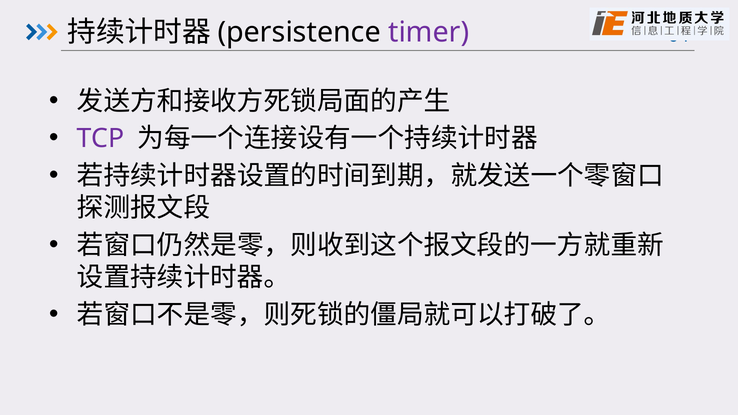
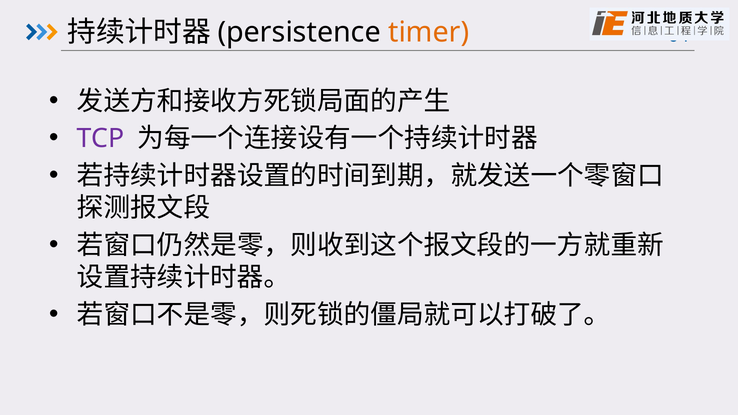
timer colour: purple -> orange
